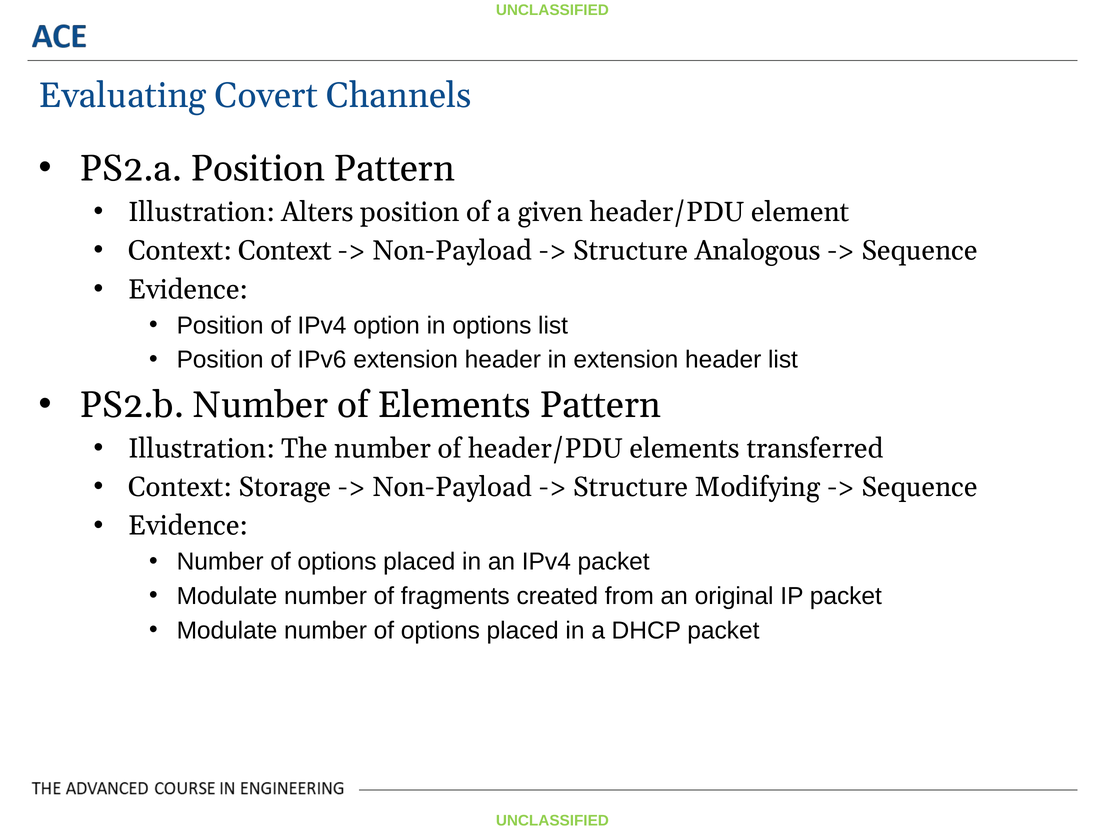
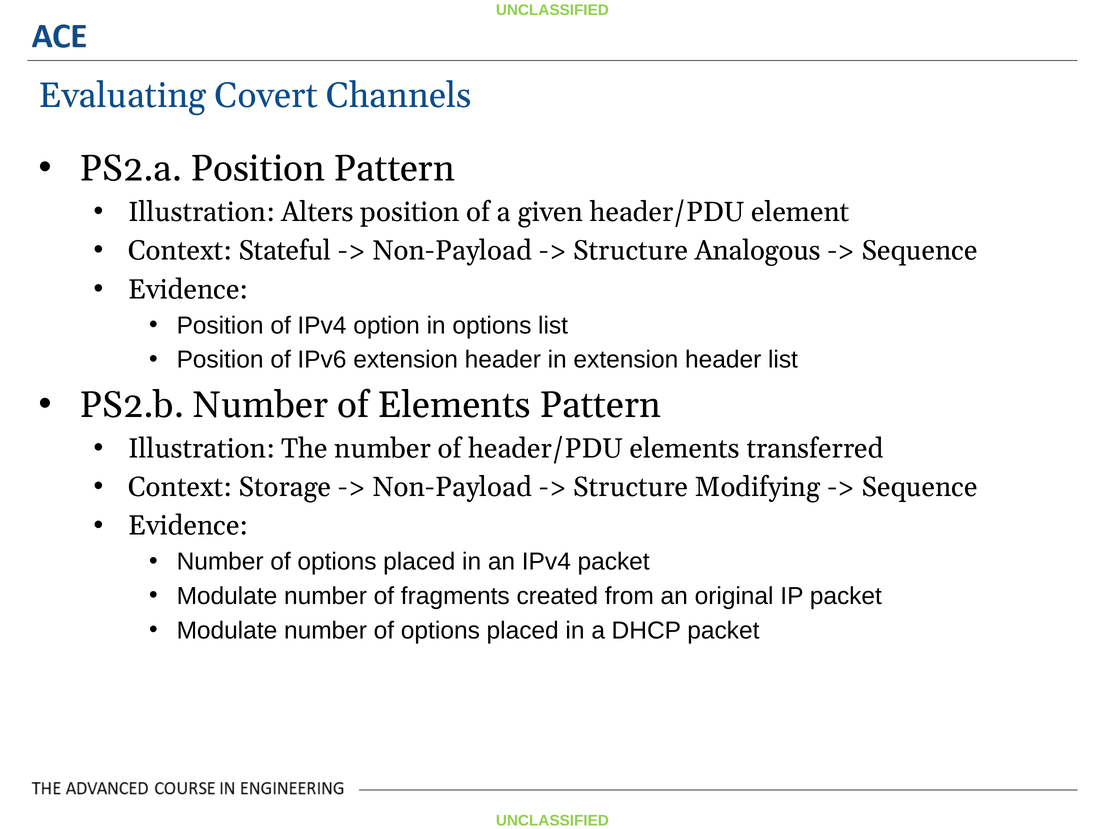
Context Context: Context -> Stateful
